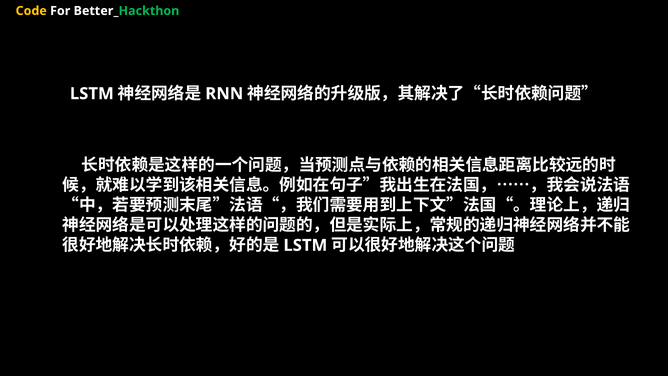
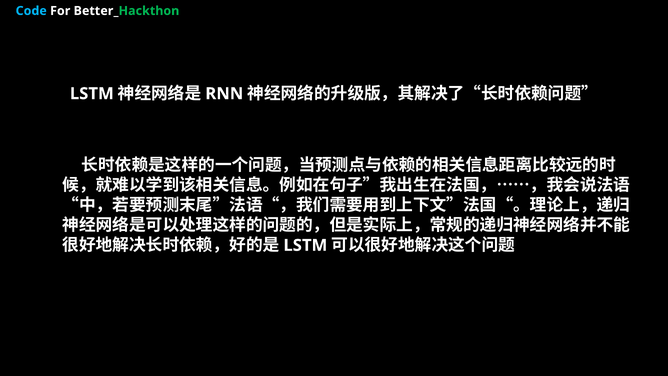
Code colour: yellow -> light blue
